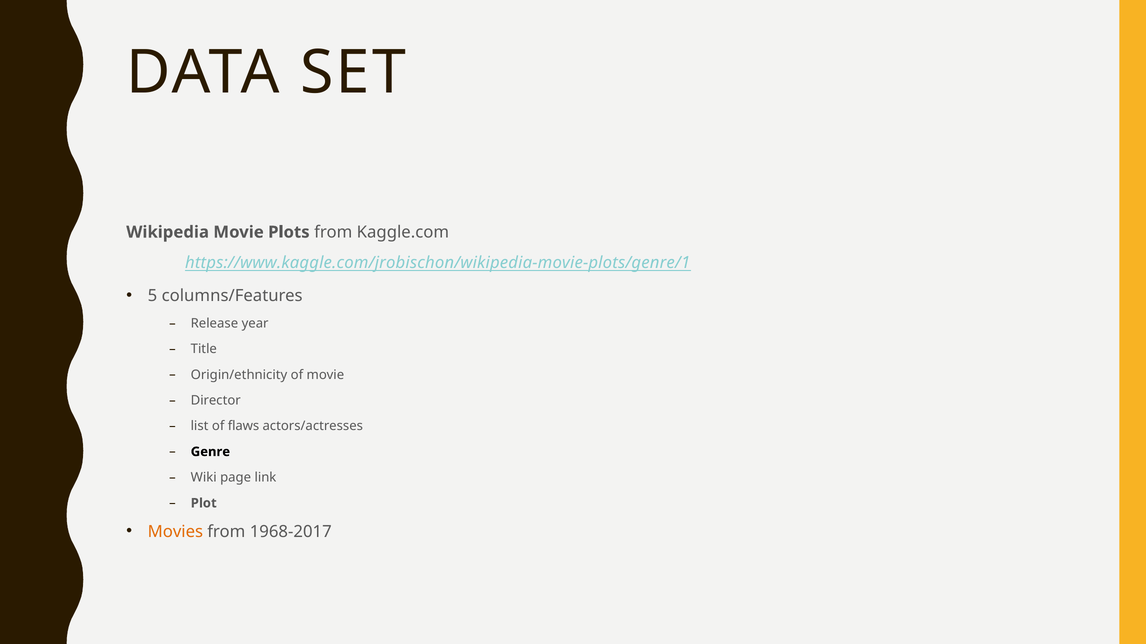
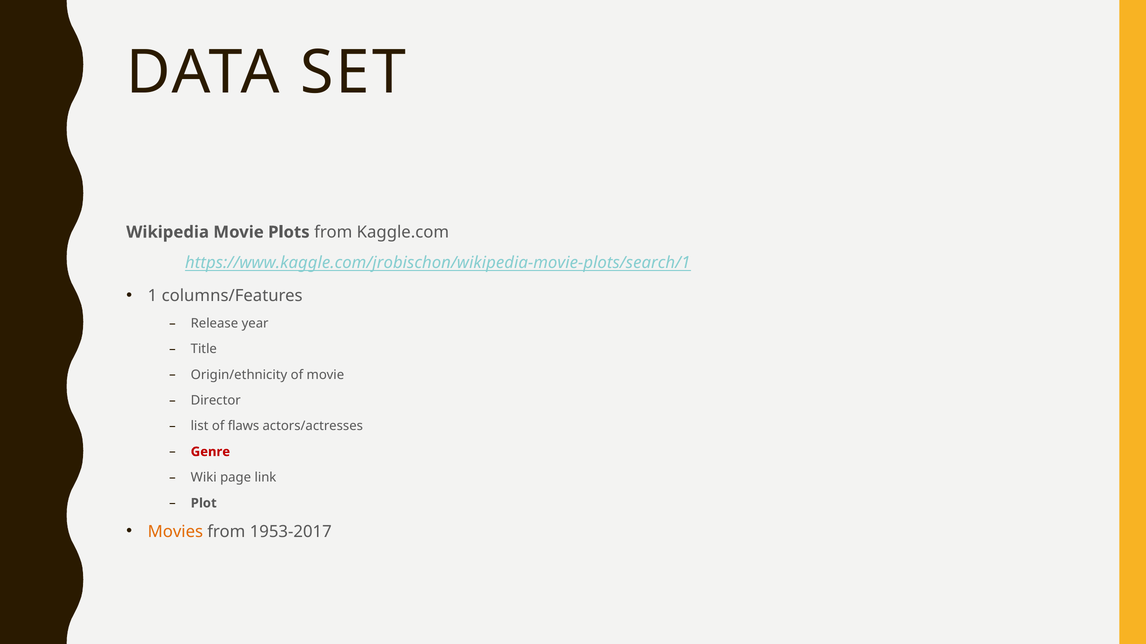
https://www.kaggle.com/jrobischon/wikipedia-movie-plots/genre/1: https://www.kaggle.com/jrobischon/wikipedia-movie-plots/genre/1 -> https://www.kaggle.com/jrobischon/wikipedia-movie-plots/search/1
5: 5 -> 1
Genre colour: black -> red
1968-2017: 1968-2017 -> 1953-2017
